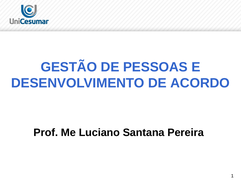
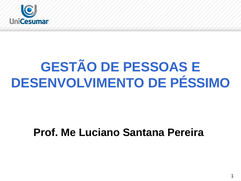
ACORDO: ACORDO -> PÉSSIMO
